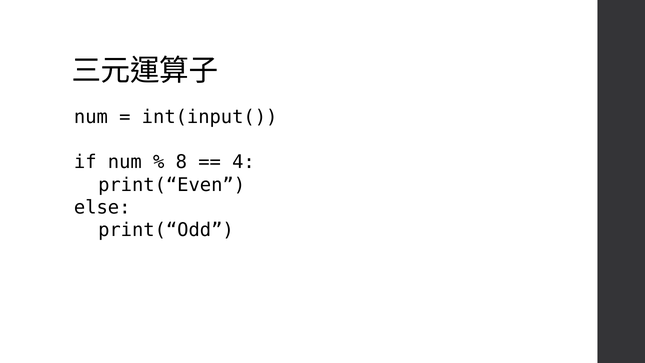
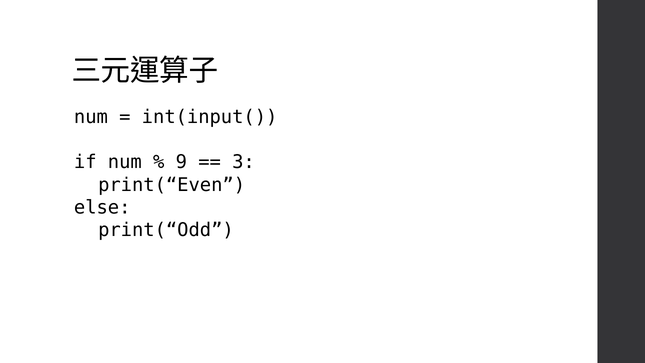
8: 8 -> 9
4: 4 -> 3
